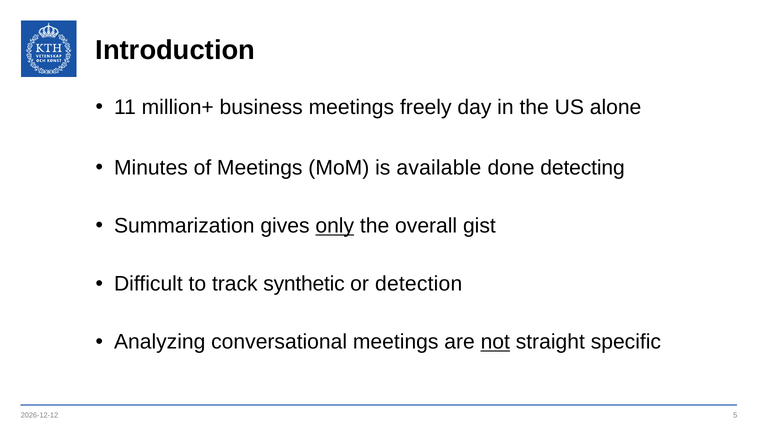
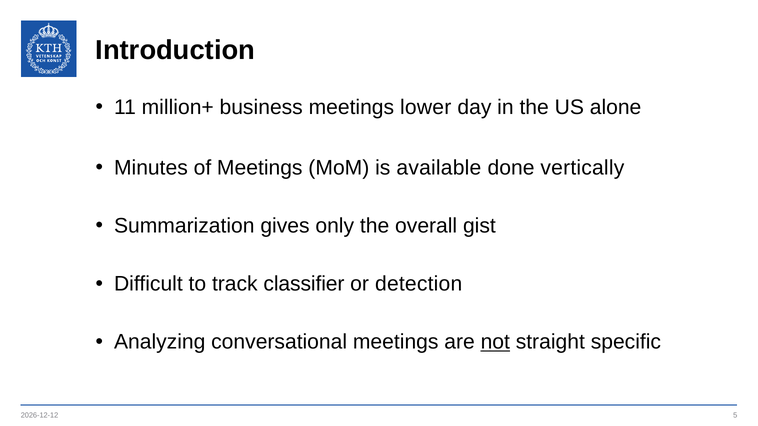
freely: freely -> lower
detecting: detecting -> vertically
only underline: present -> none
synthetic: synthetic -> classifier
